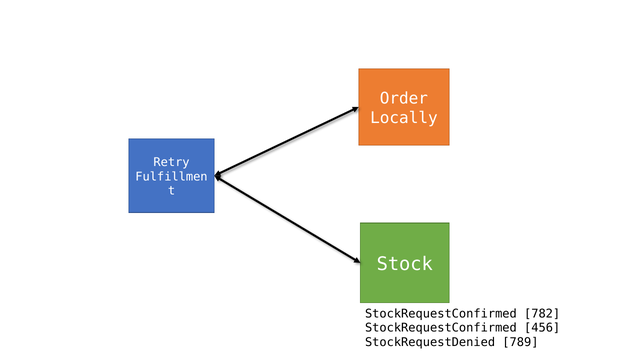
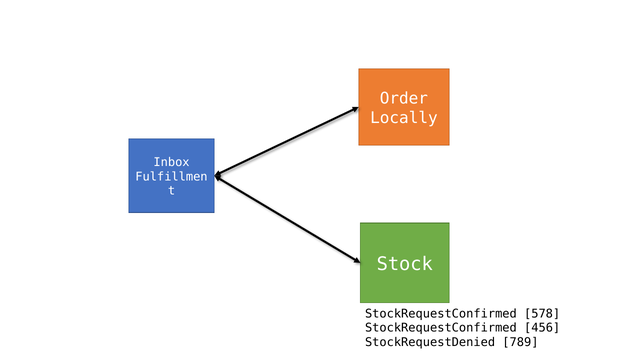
Retry: Retry -> Inbox
782: 782 -> 578
